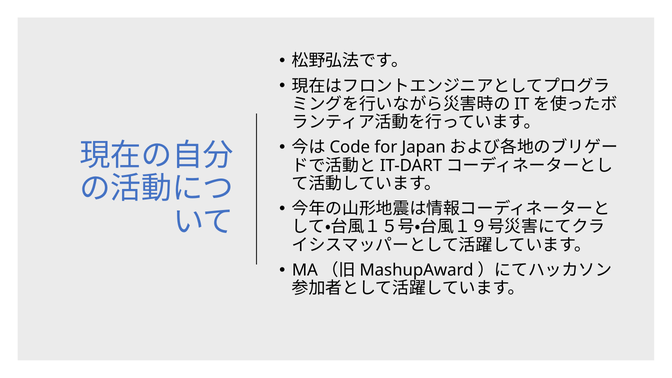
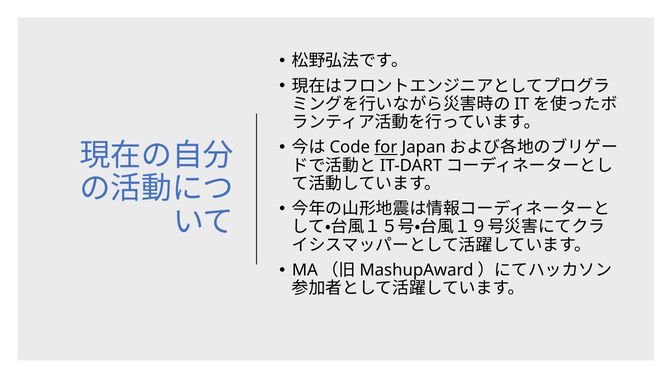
for underline: none -> present
